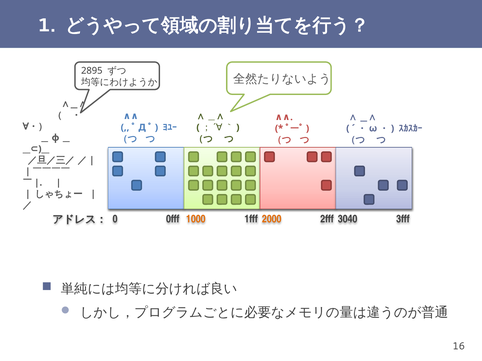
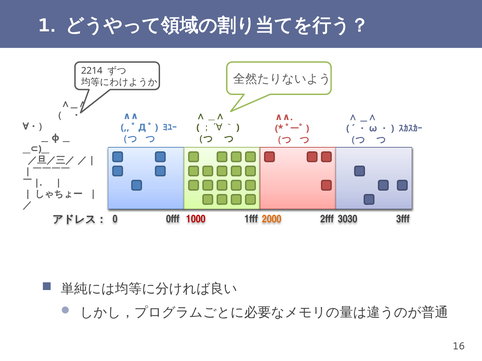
2895: 2895 -> 2214
1000 colour: orange -> red
3040: 3040 -> 3030
